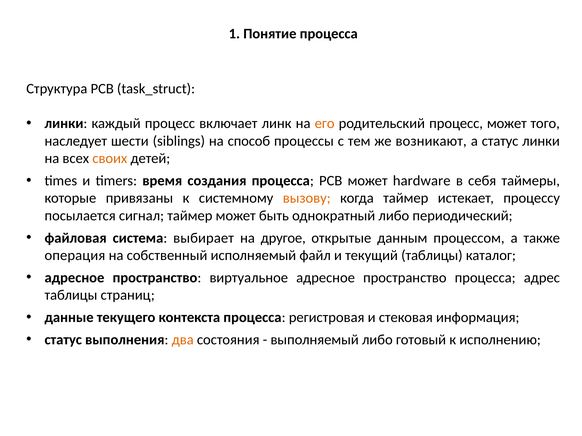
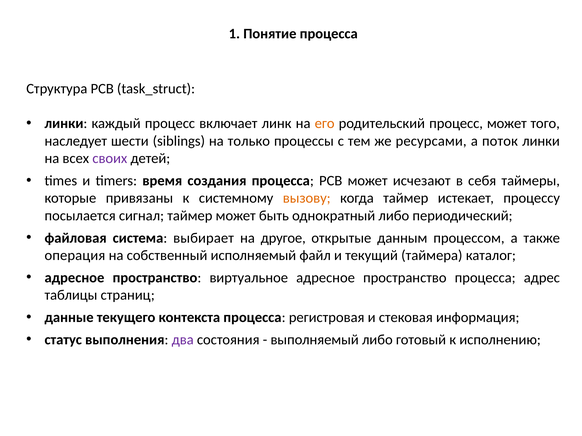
способ: способ -> только
возникают: возникают -> ресурсами
а статус: статус -> поток
своих colour: orange -> purple
hardware: hardware -> исчезают
текущий таблицы: таблицы -> таймера
два colour: orange -> purple
